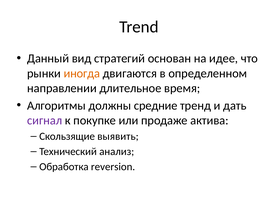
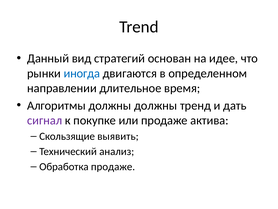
иногда colour: orange -> blue
должны средние: средние -> должны
Обработка reversion: reversion -> продаже
